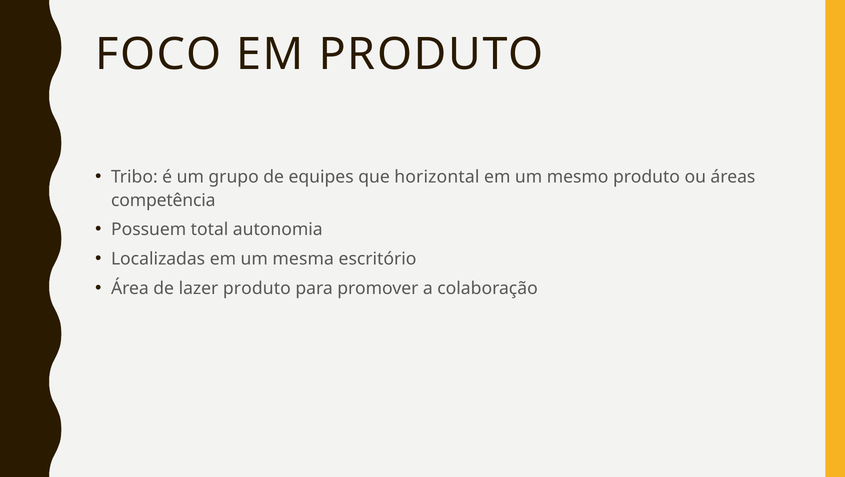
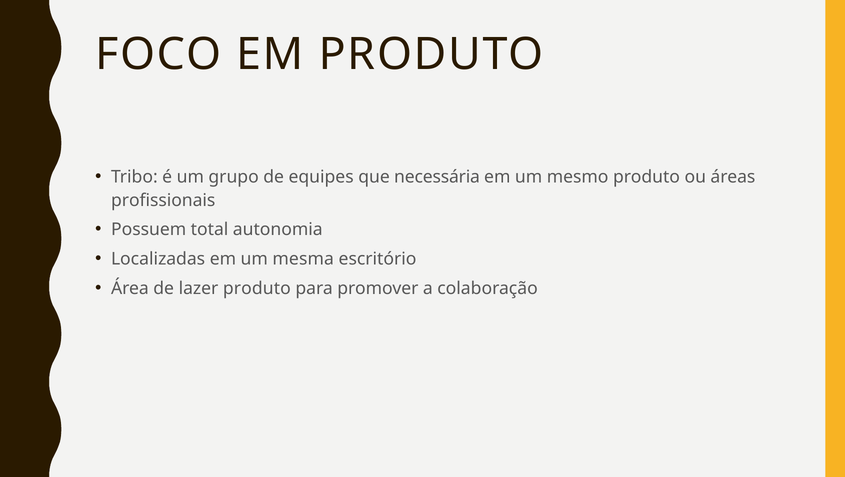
horizontal: horizontal -> necessária
competência: competência -> profissionais
